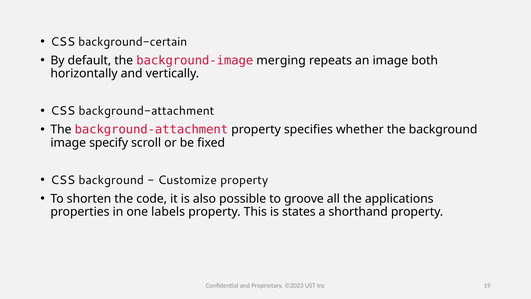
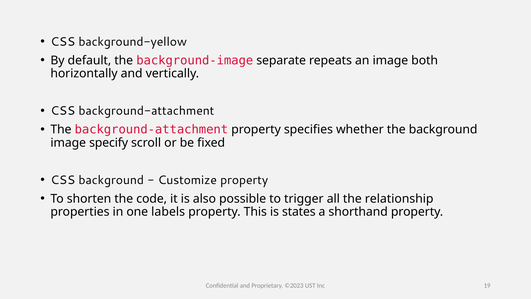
background-certain: background-certain -> background-yellow
merging: merging -> separate
groove: groove -> trigger
applications: applications -> relationship
